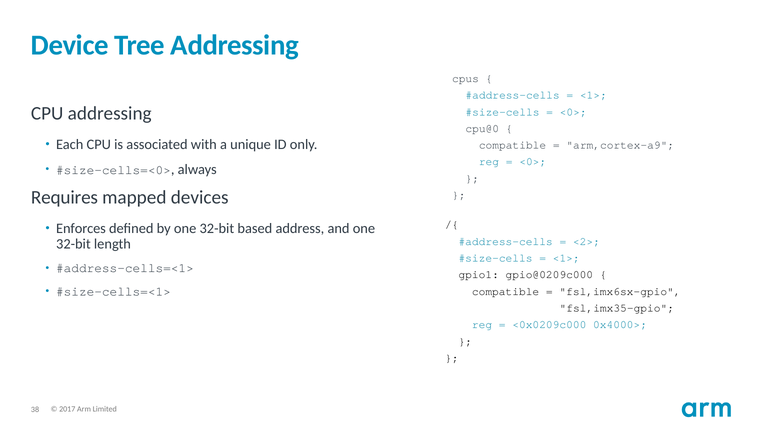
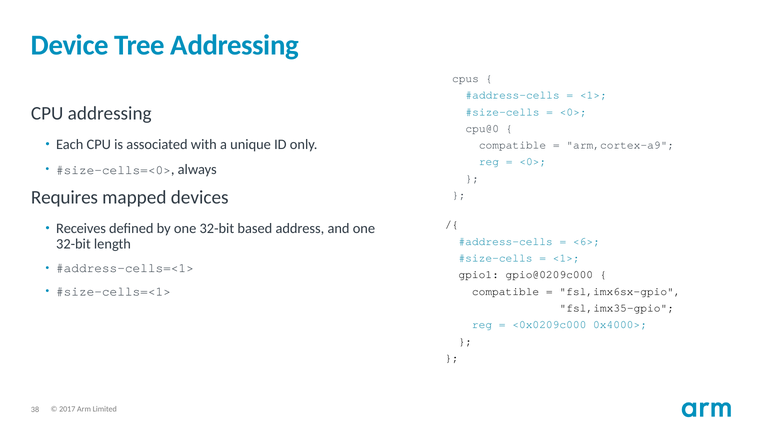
Enforces: Enforces -> Receives
<2>: <2> -> <6>
